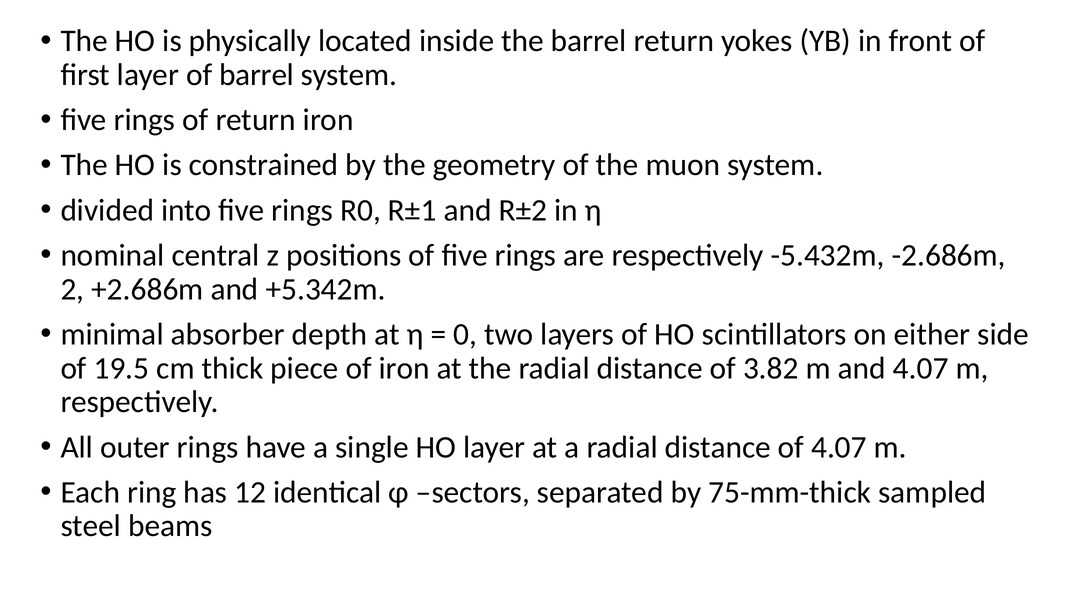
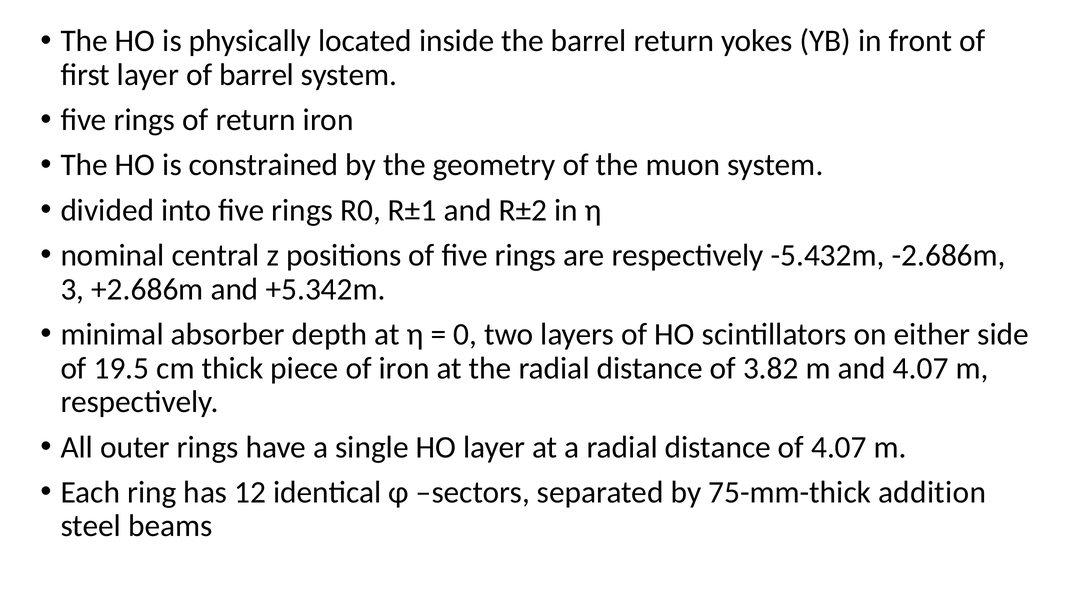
2: 2 -> 3
sampled: sampled -> addition
